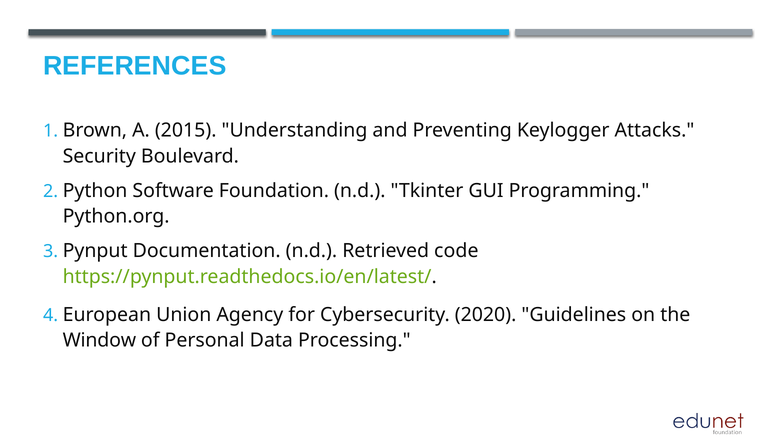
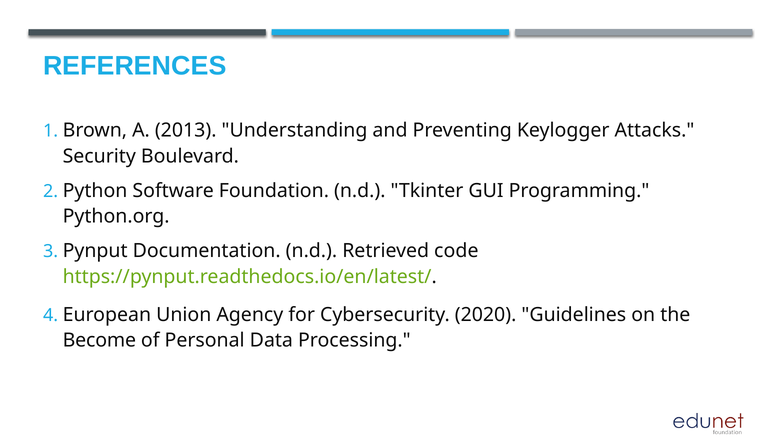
2015: 2015 -> 2013
Window: Window -> Become
